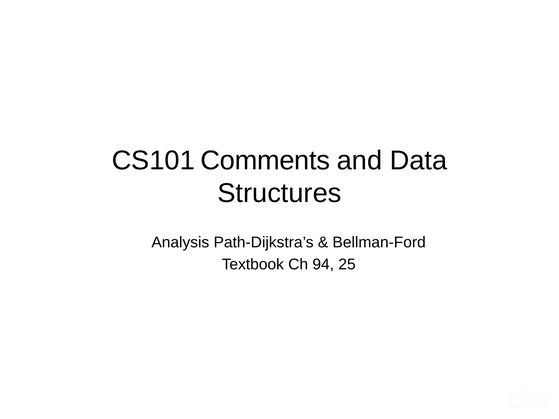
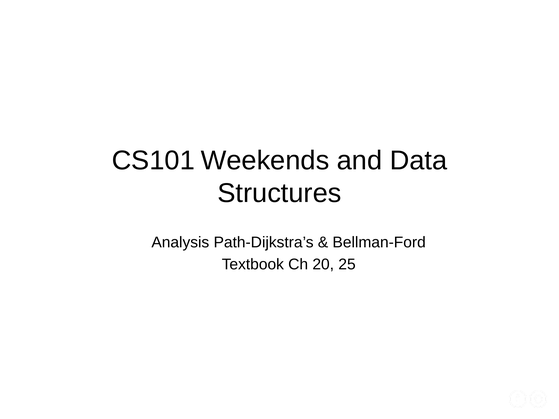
Comments: Comments -> Weekends
94: 94 -> 20
